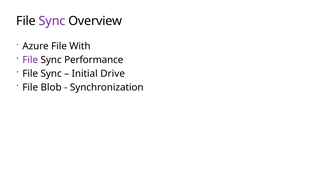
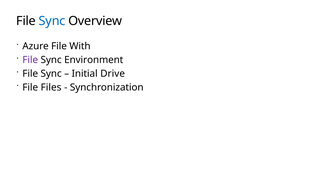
Sync at (52, 21) colour: purple -> blue
Performance: Performance -> Environment
Blob: Blob -> Files
